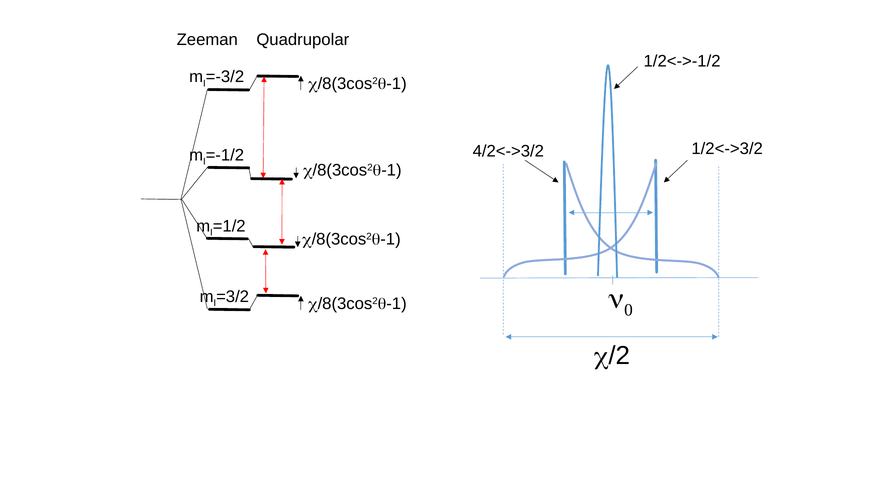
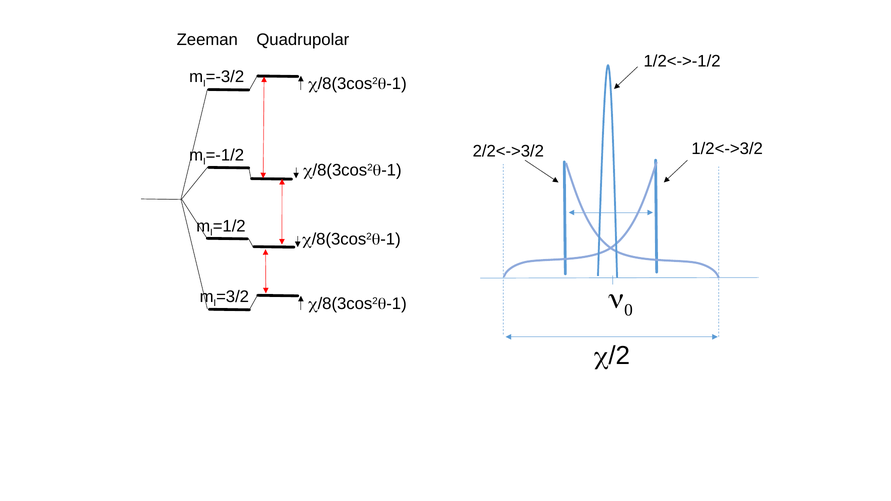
4/2<->3/2: 4/2<->3/2 -> 2/2<->3/2
